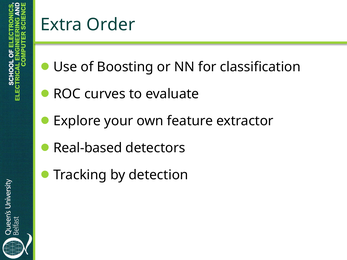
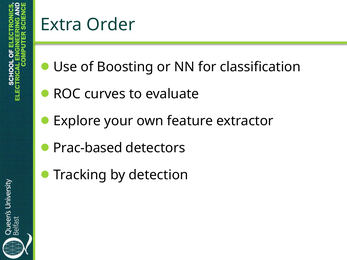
Real-based: Real-based -> Prac-based
